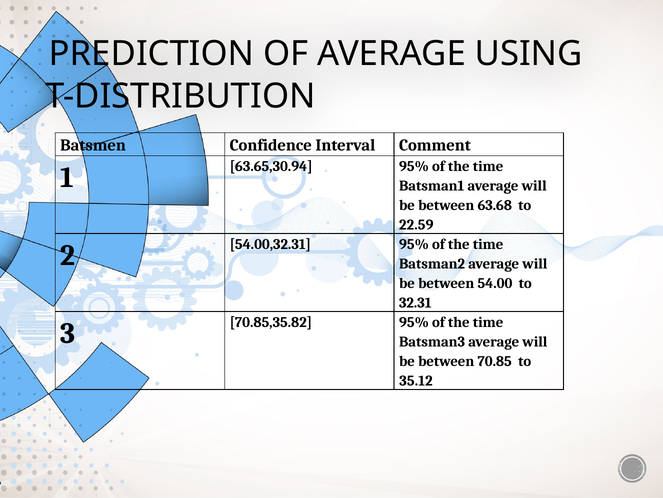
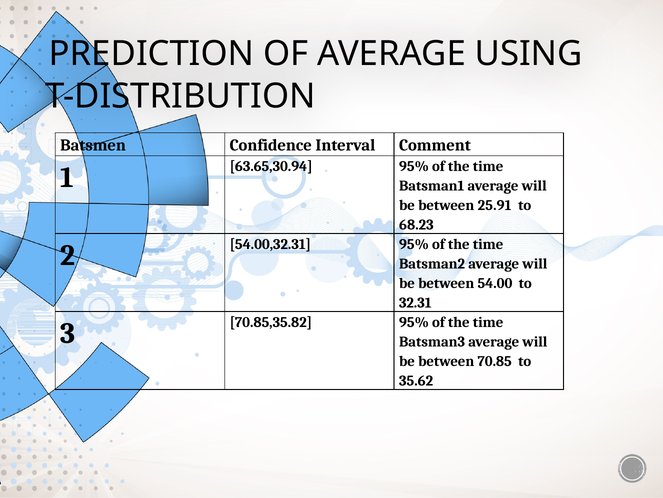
63.68: 63.68 -> 25.91
22.59: 22.59 -> 68.23
35.12: 35.12 -> 35.62
